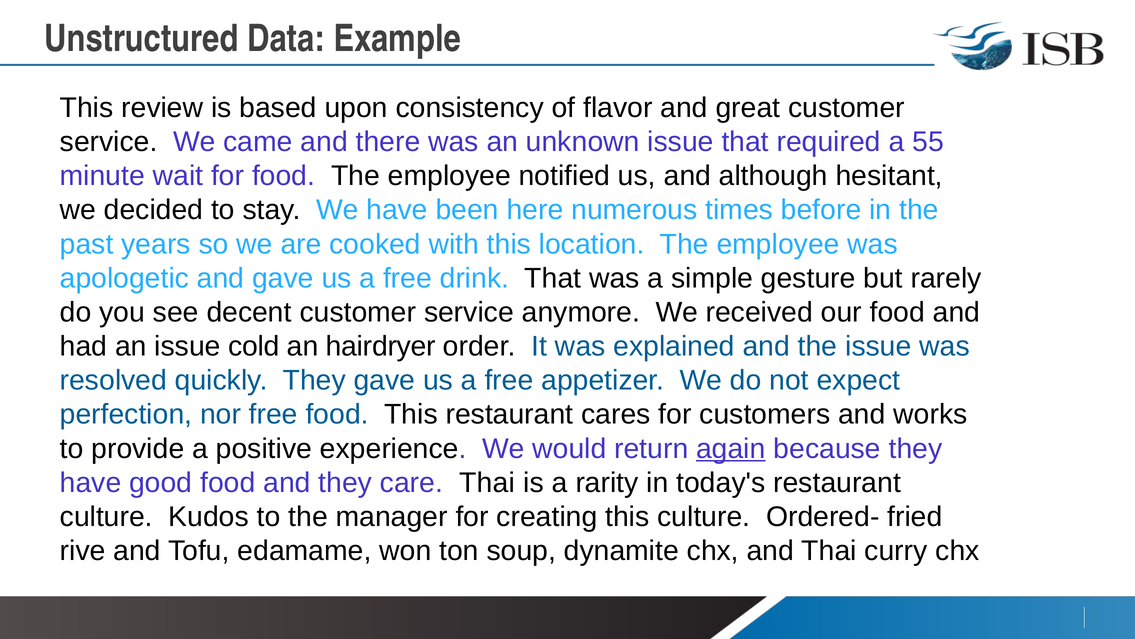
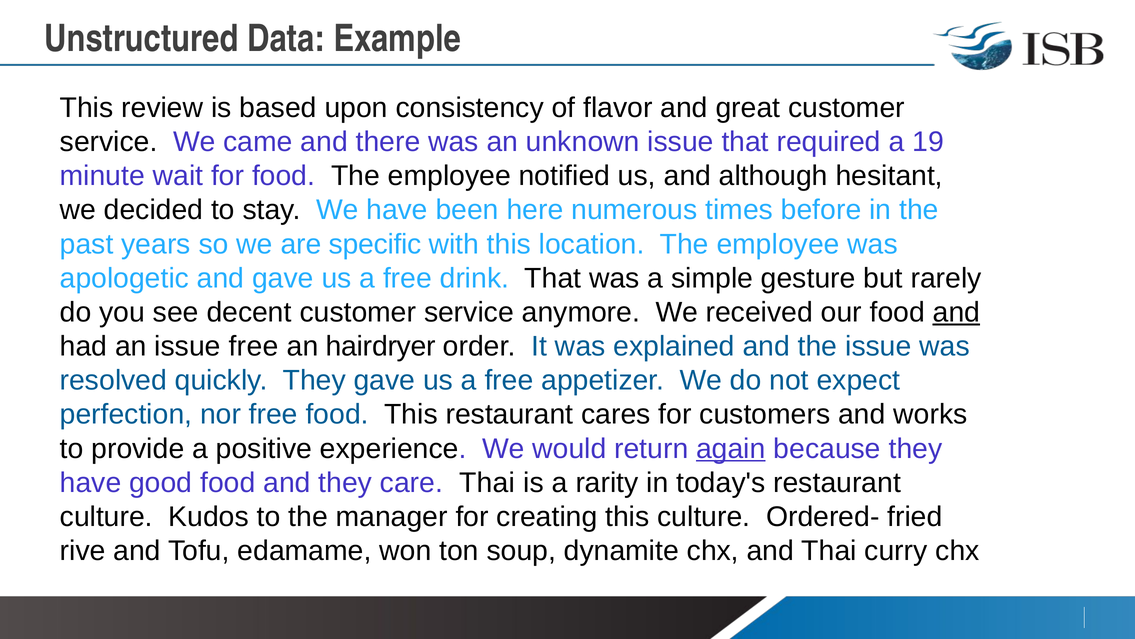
55: 55 -> 19
cooked: cooked -> specific
and at (956, 312) underline: none -> present
issue cold: cold -> free
